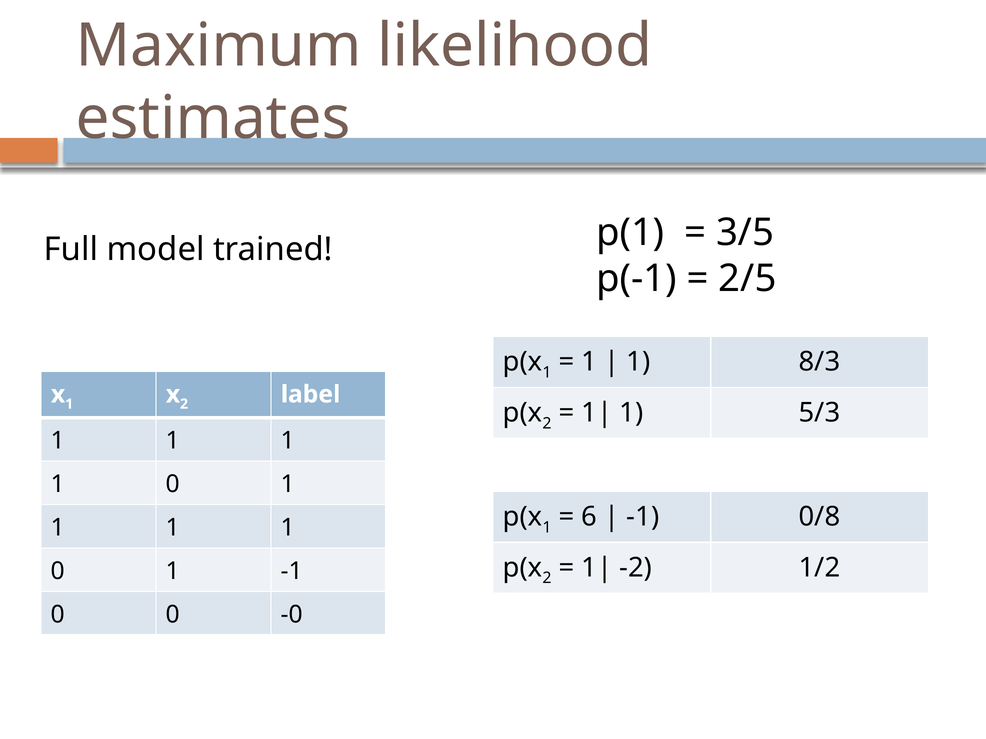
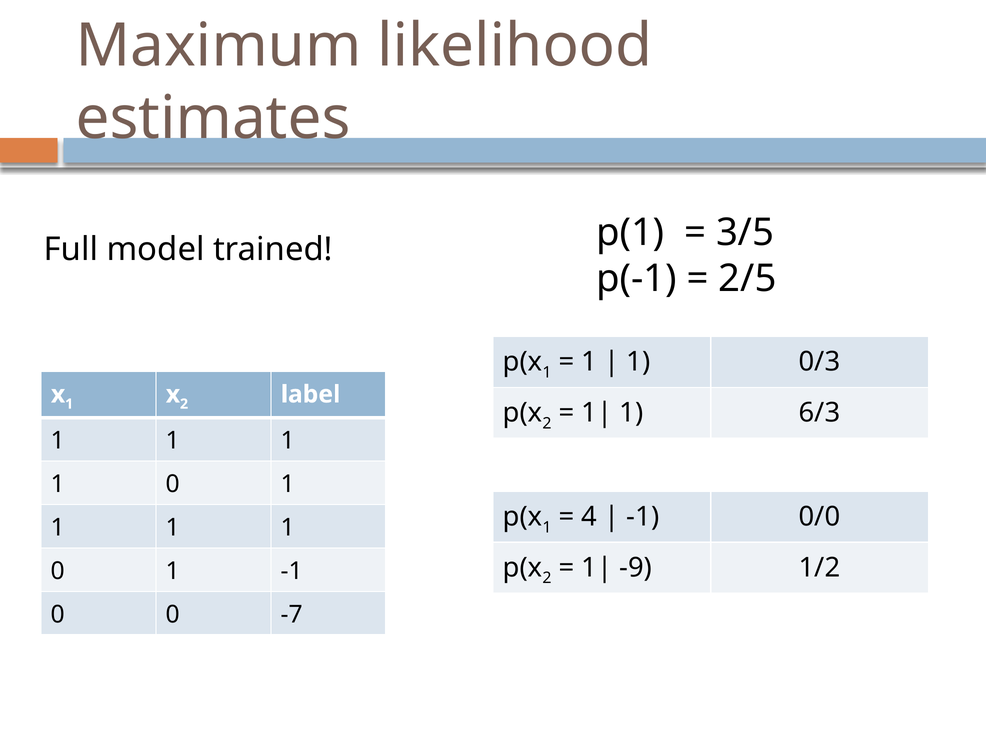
8/3: 8/3 -> 0/3
5/3: 5/3 -> 6/3
6: 6 -> 4
0/8: 0/8 -> 0/0
-2: -2 -> -9
-0: -0 -> -7
